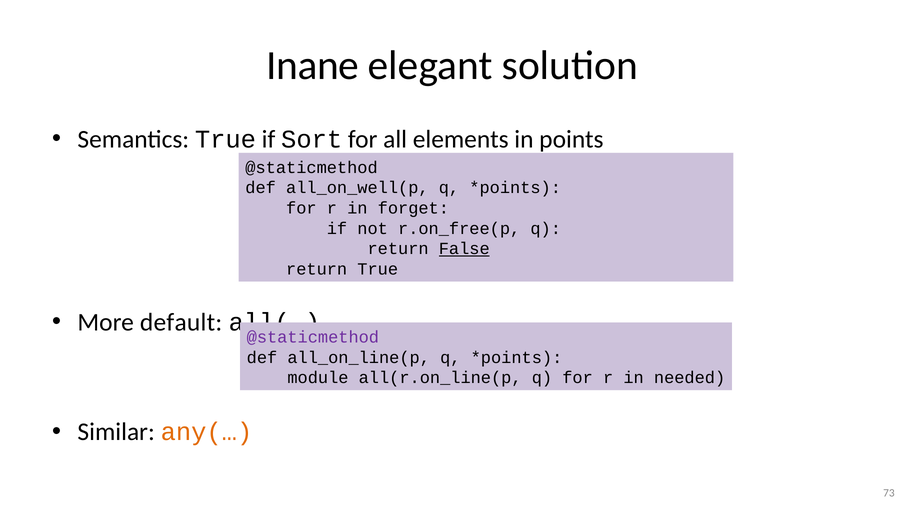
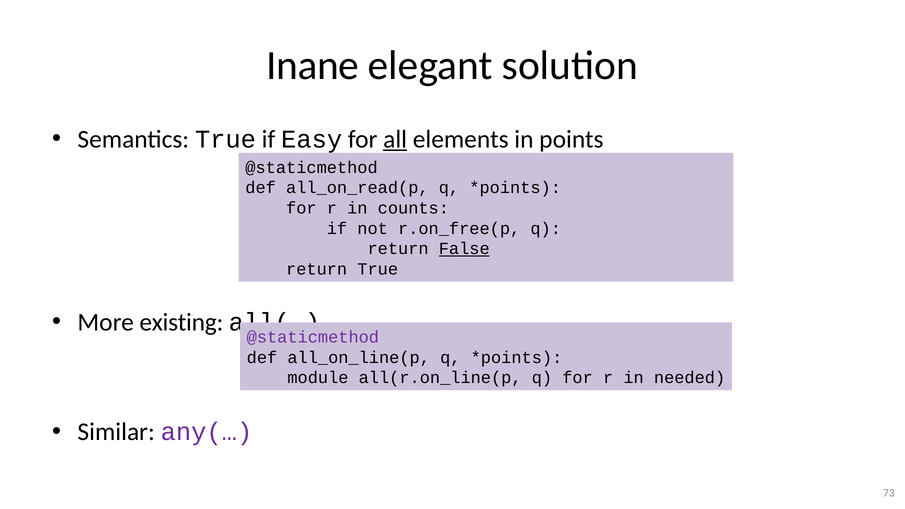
Sort: Sort -> Easy
all underline: none -> present
all_on_well(p: all_on_well(p -> all_on_read(p
forget: forget -> counts
default: default -> existing
any(… colour: orange -> purple
